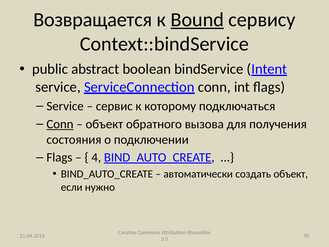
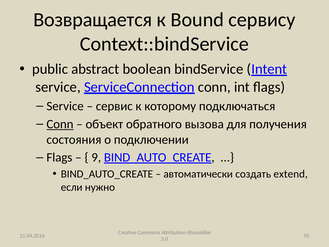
Bound underline: present -> none
4: 4 -> 9
создать объект: объект -> extend
